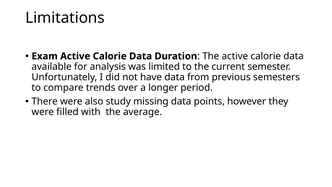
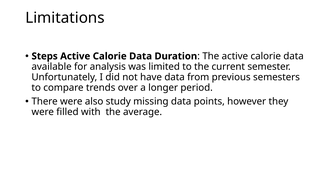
Exam: Exam -> Steps
